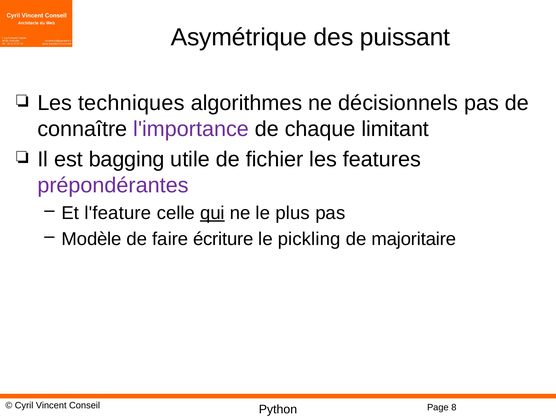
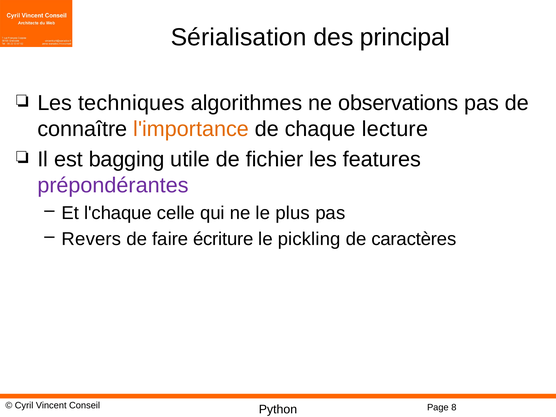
Asymétrique: Asymétrique -> Sérialisation
puissant: puissant -> principal
décisionnels: décisionnels -> observations
l'importance colour: purple -> orange
limitant: limitant -> lecture
l'feature: l'feature -> l'chaque
qui underline: present -> none
Modèle: Modèle -> Revers
majoritaire: majoritaire -> caractères
